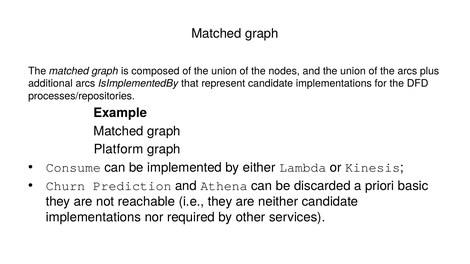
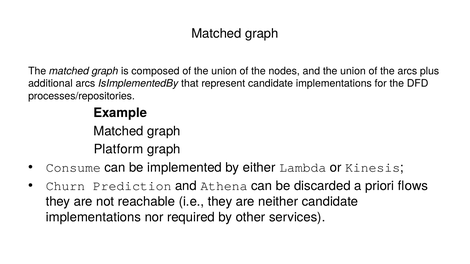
basic: basic -> flows
